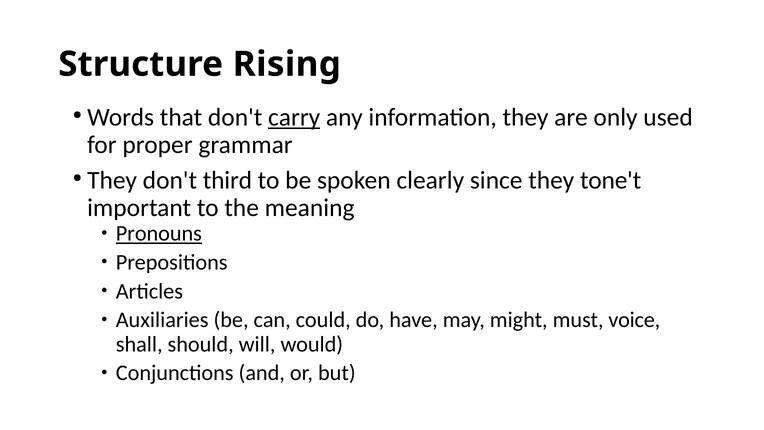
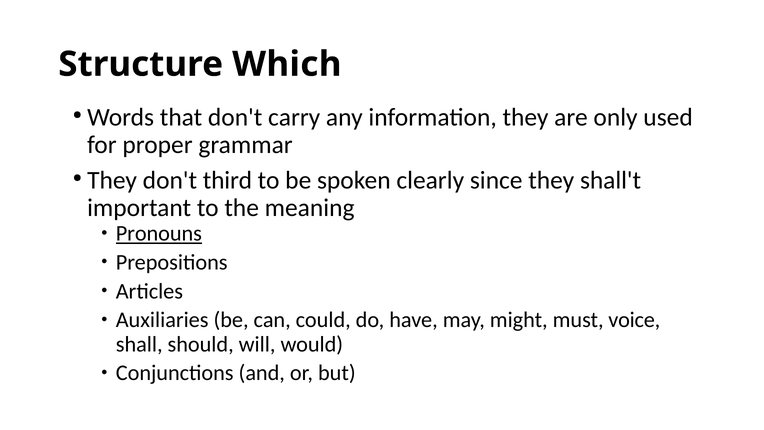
Rising: Rising -> Which
carry underline: present -> none
tone't: tone't -> shall't
